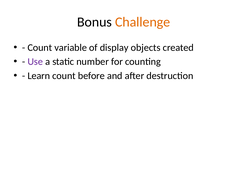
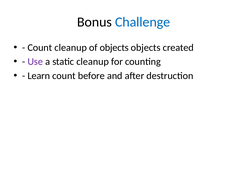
Challenge colour: orange -> blue
Count variable: variable -> cleanup
of display: display -> objects
static number: number -> cleanup
